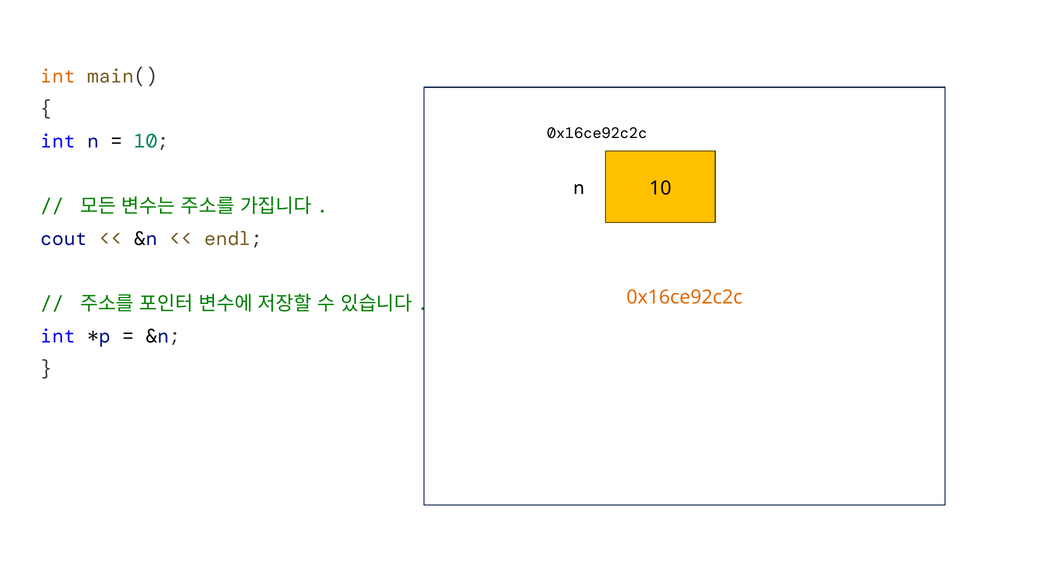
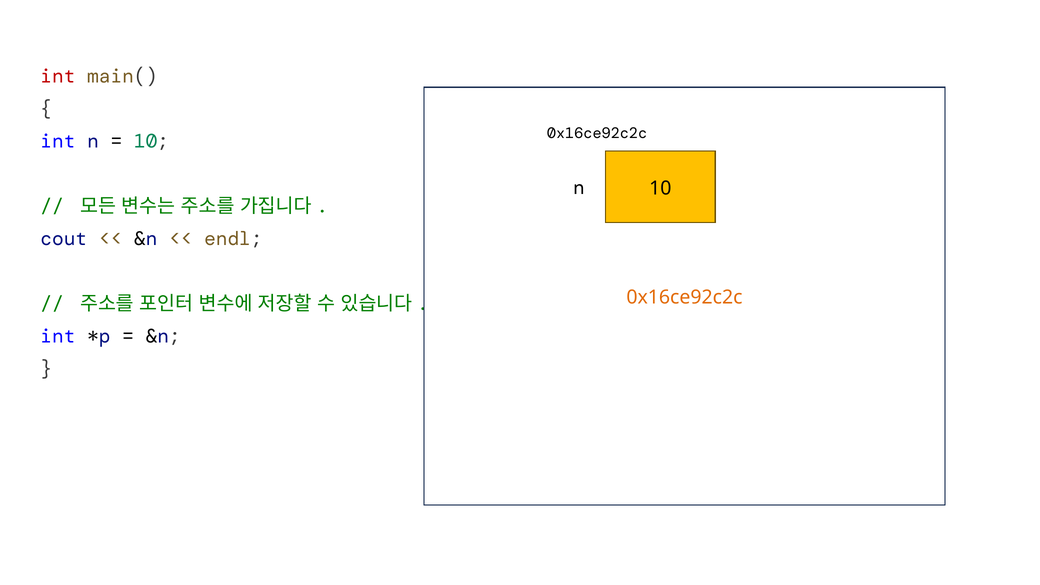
int at (58, 76) colour: orange -> red
